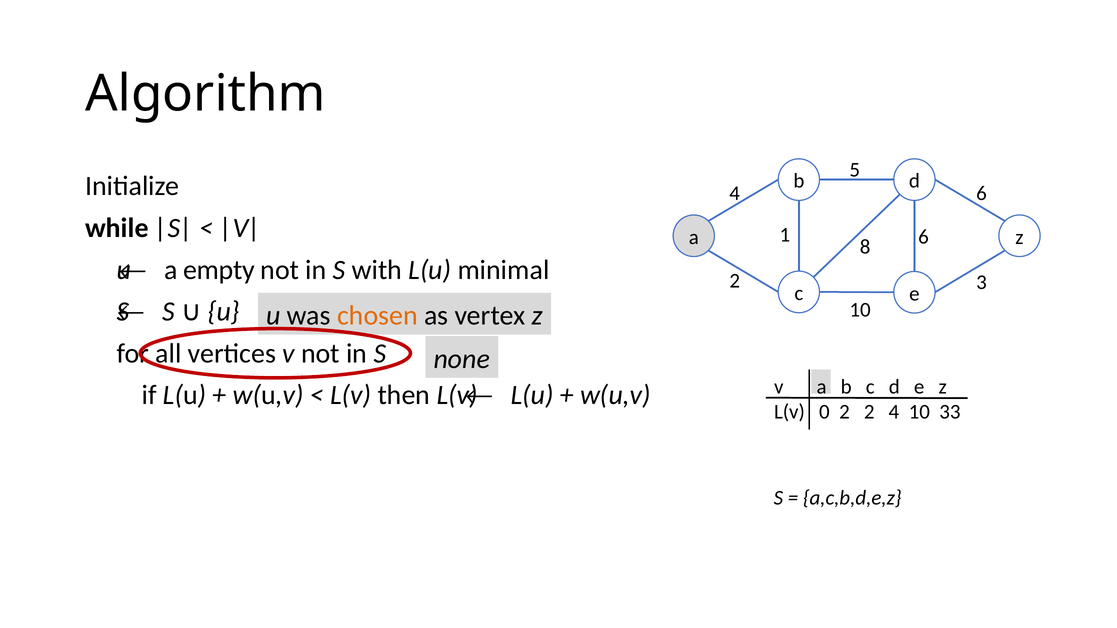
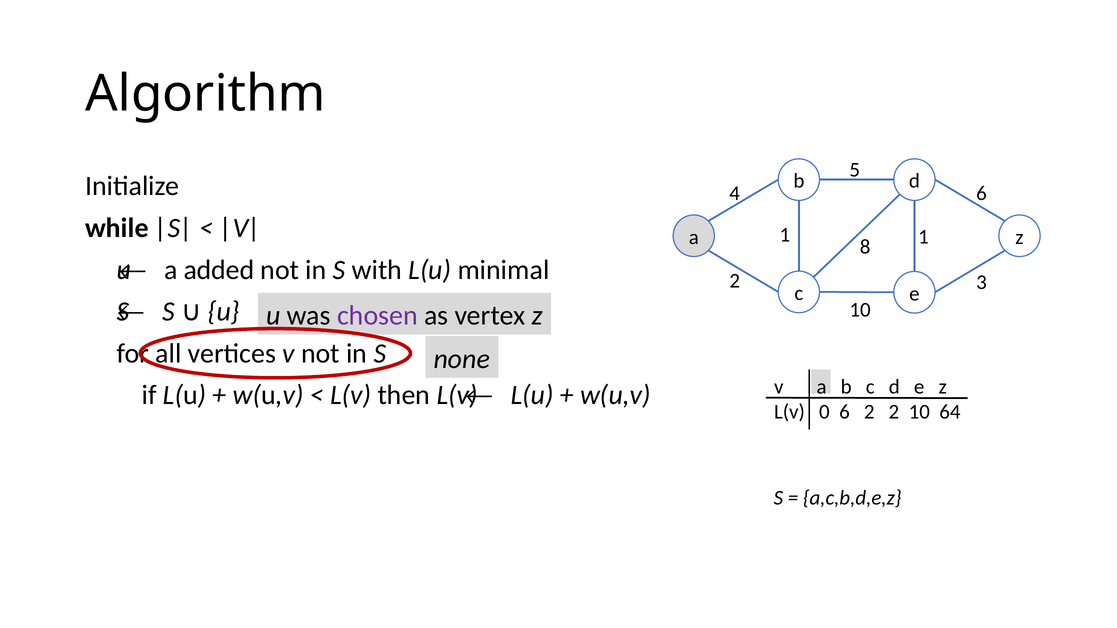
8 6: 6 -> 1
empty: empty -> added
chosen colour: orange -> purple
0 2: 2 -> 6
2 4: 4 -> 2
33: 33 -> 64
